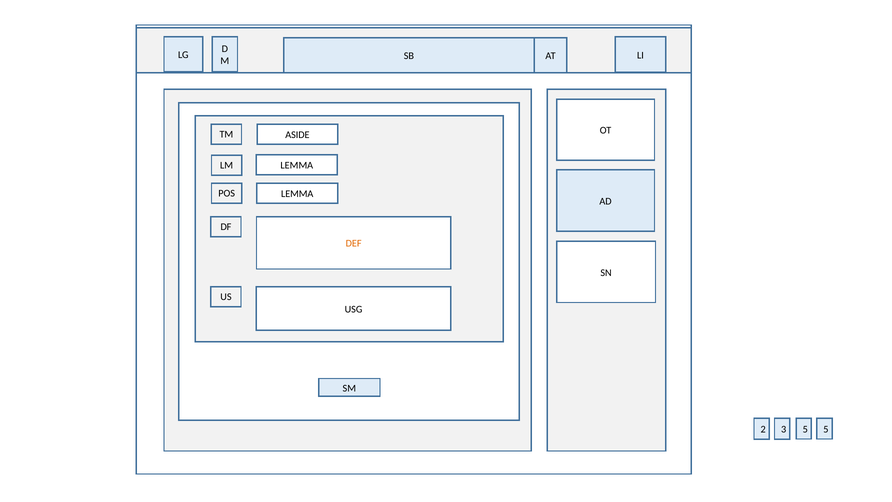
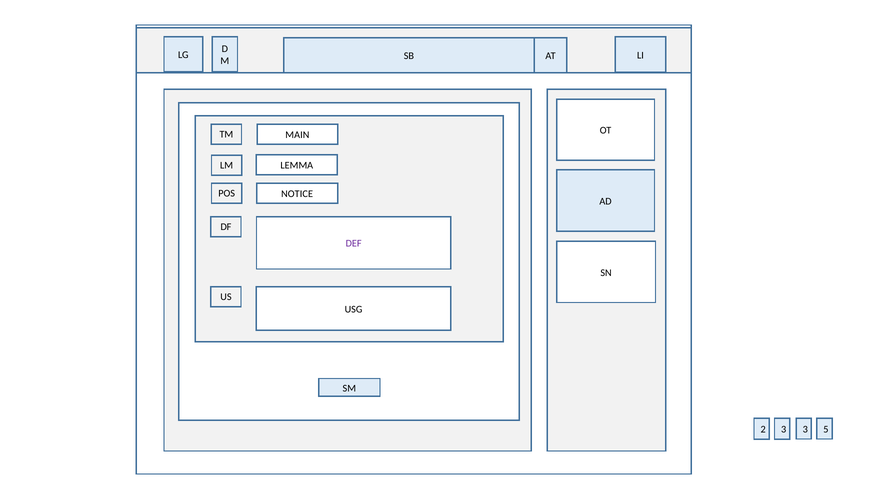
ASIDE: ASIDE -> MAIN
POS LEMMA: LEMMA -> NOTICE
DEF colour: orange -> purple
3 5: 5 -> 3
